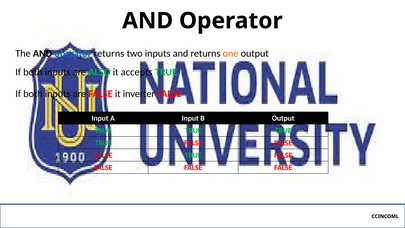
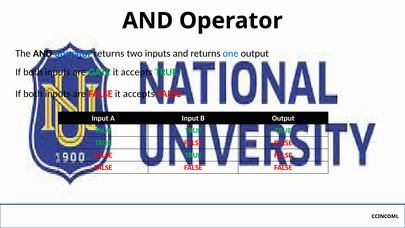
one colour: orange -> blue
ALSO: ALSO -> GATE
FALSE it inverter: inverter -> accepts
